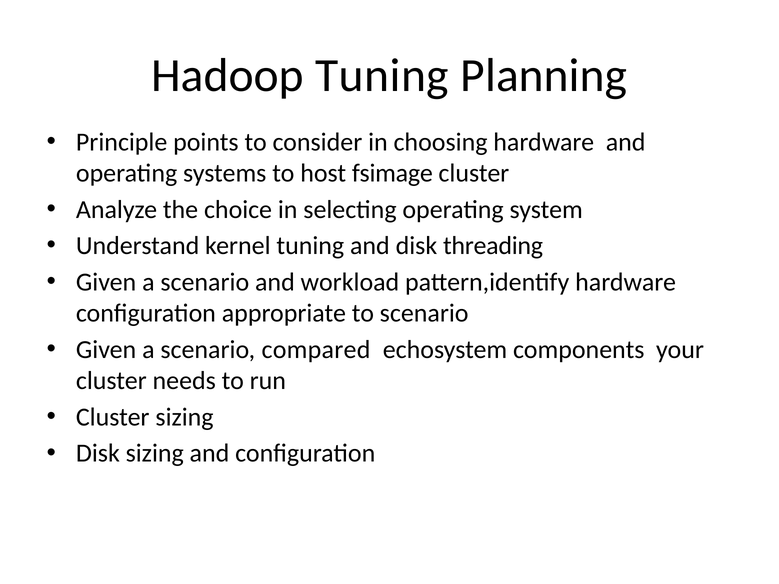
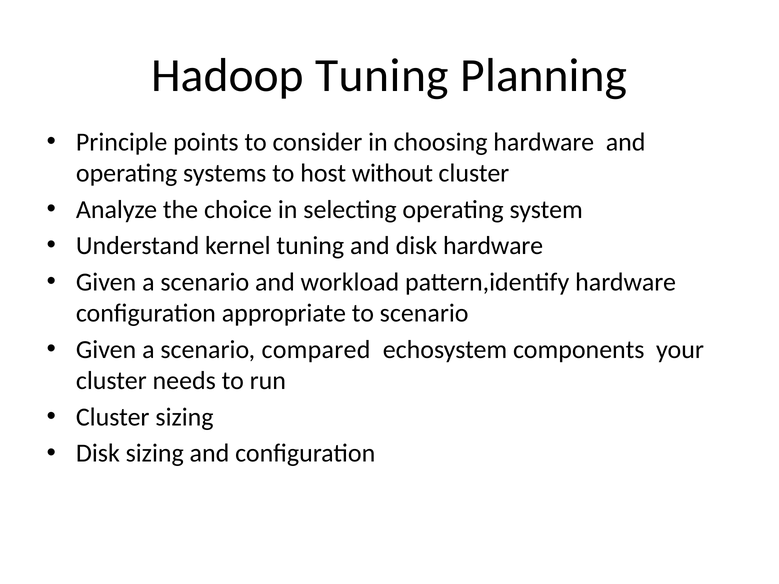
fsimage: fsimage -> without
disk threading: threading -> hardware
